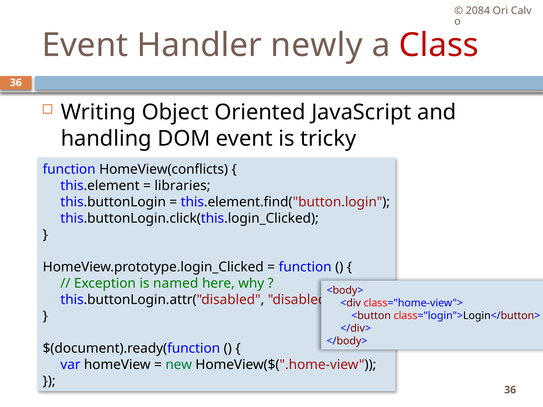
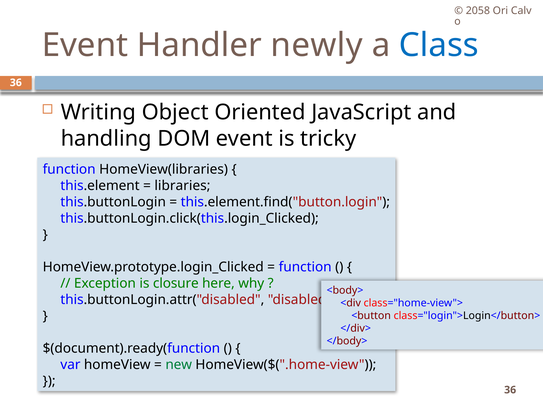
2084: 2084 -> 2058
Class colour: red -> blue
HomeView(conflicts: HomeView(conflicts -> HomeView(libraries
named: named -> closure
